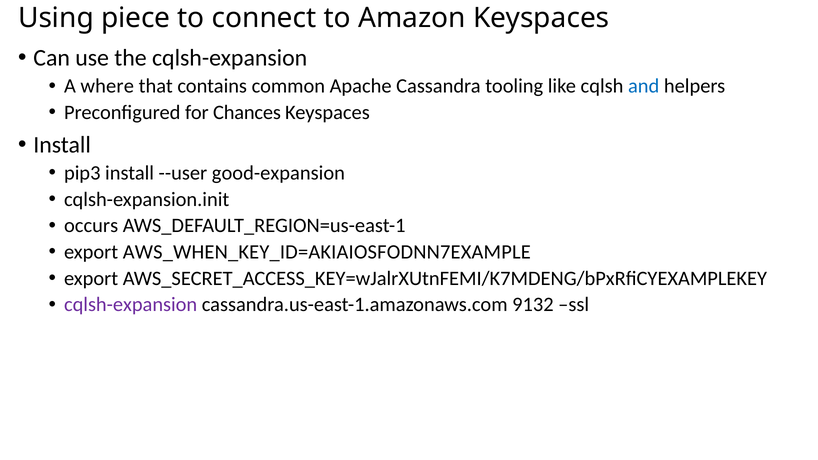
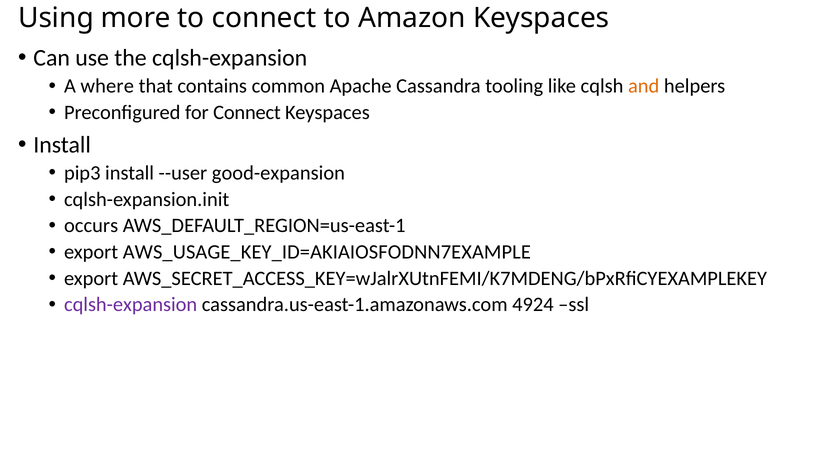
piece: piece -> more
and colour: blue -> orange
for Chances: Chances -> Connect
AWS_WHEN_KEY_ID=AKIAIOSFODNN7EXAMPLE: AWS_WHEN_KEY_ID=AKIAIOSFODNN7EXAMPLE -> AWS_USAGE_KEY_ID=AKIAIOSFODNN7EXAMPLE
9132: 9132 -> 4924
